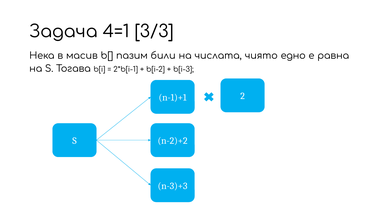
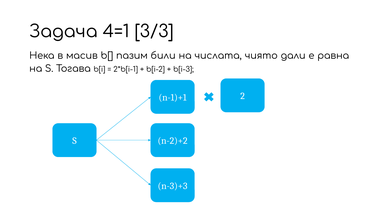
едно: едно -> дали
